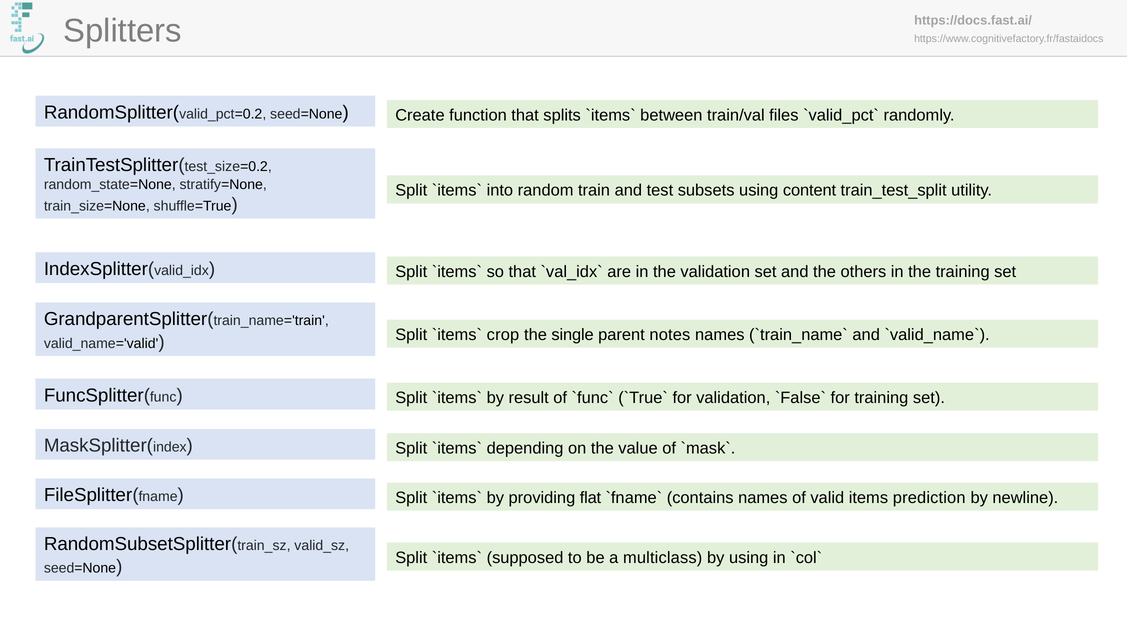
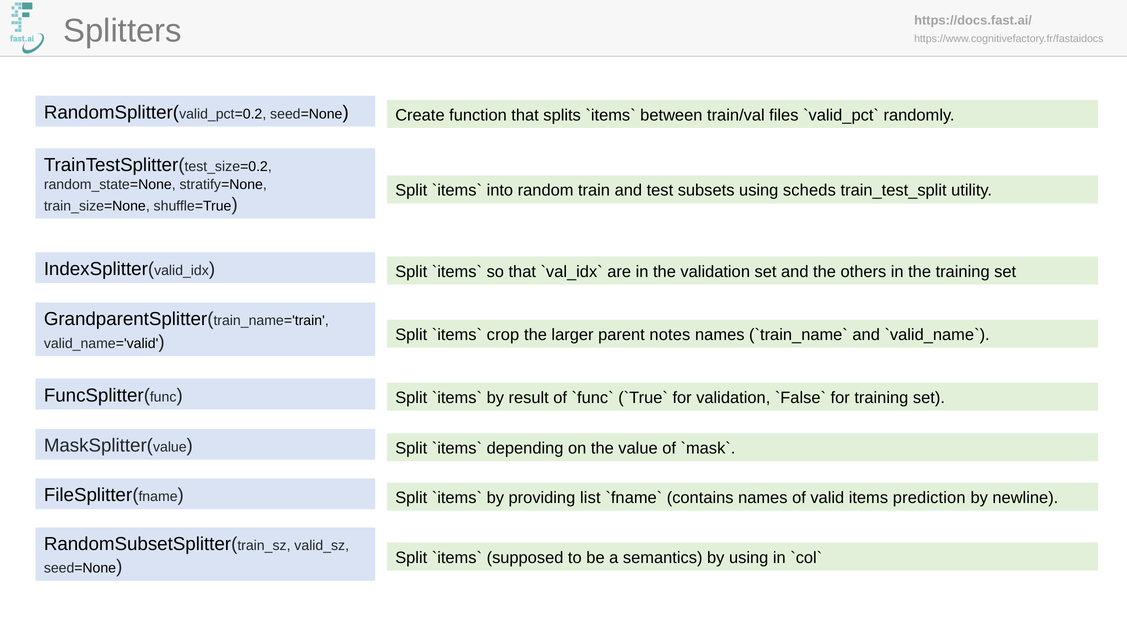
content: content -> scheds
single: single -> larger
index at (170, 447): index -> value
flat: flat -> list
multiclass: multiclass -> semantics
